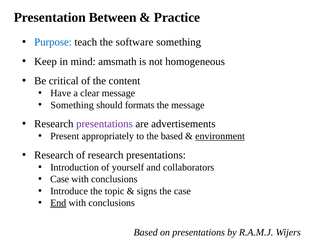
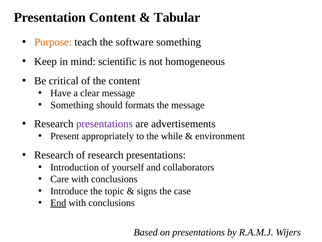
Presentation Between: Between -> Content
Practice: Practice -> Tabular
Purpose colour: blue -> orange
amsmath: amsmath -> scientific
the based: based -> while
environment underline: present -> none
Case at (60, 179): Case -> Care
